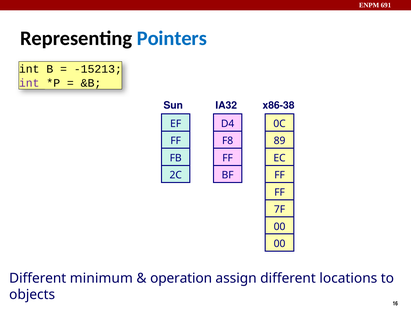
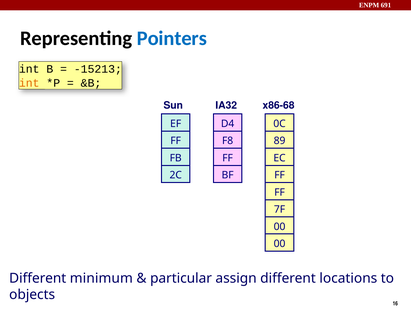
int at (29, 83) colour: purple -> orange
x86-38: x86-38 -> x86-68
operation: operation -> particular
